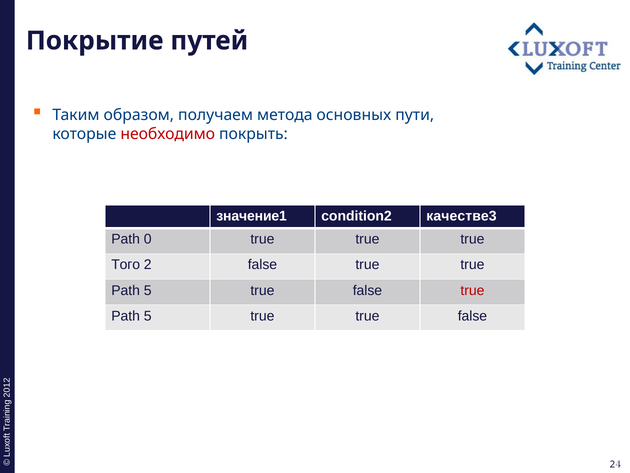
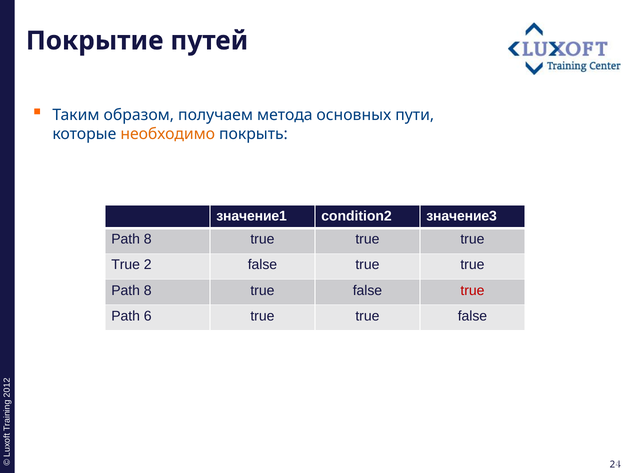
необходимо colour: red -> orange
качестве3: качестве3 -> значение3
0 at (148, 239): 0 -> 8
Того at (126, 265): Того -> True
5 at (148, 290): 5 -> 8
5 at (148, 316): 5 -> 6
